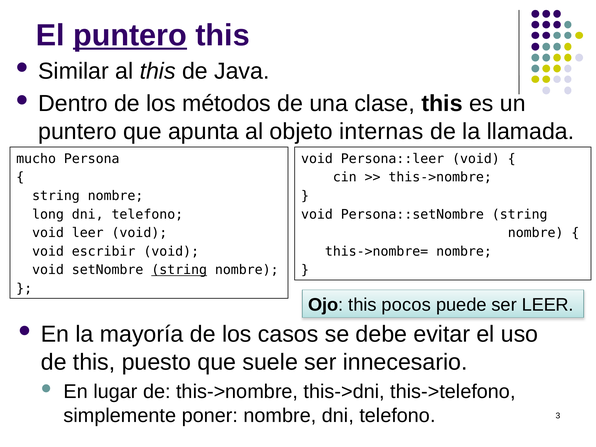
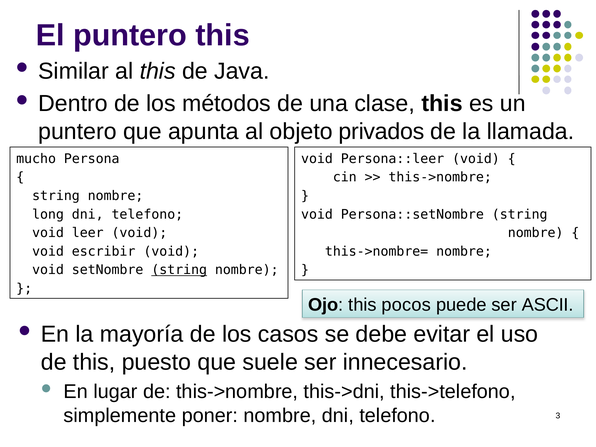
puntero at (130, 35) underline: present -> none
internas: internas -> privados
ser LEER: LEER -> ASCII
